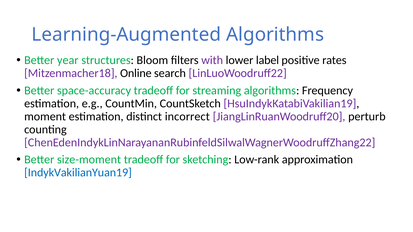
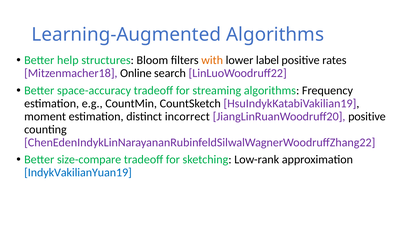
year: year -> help
with colour: purple -> orange
JiangLinRuanWoodruff20 perturb: perturb -> positive
size-moment: size-moment -> size-compare
